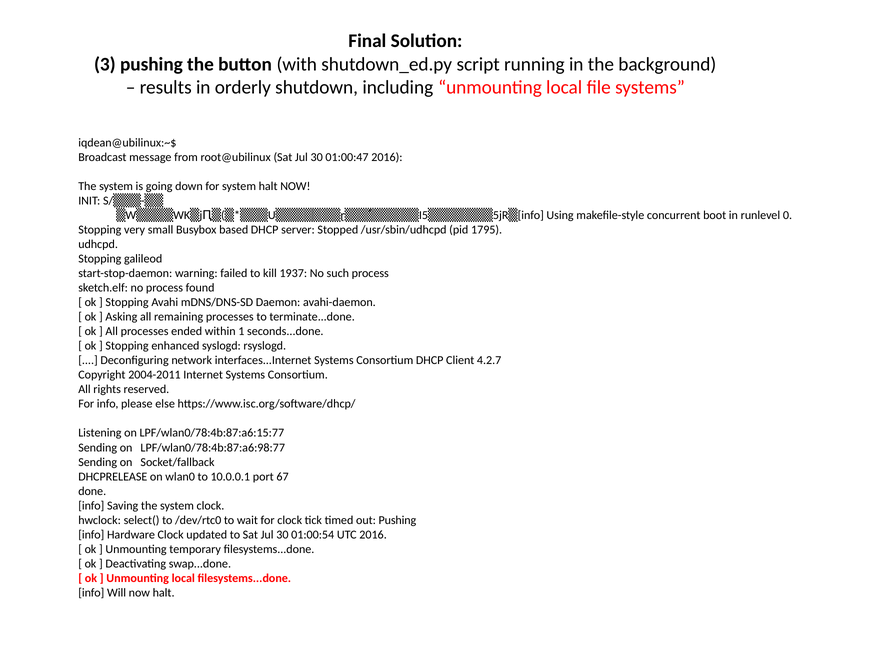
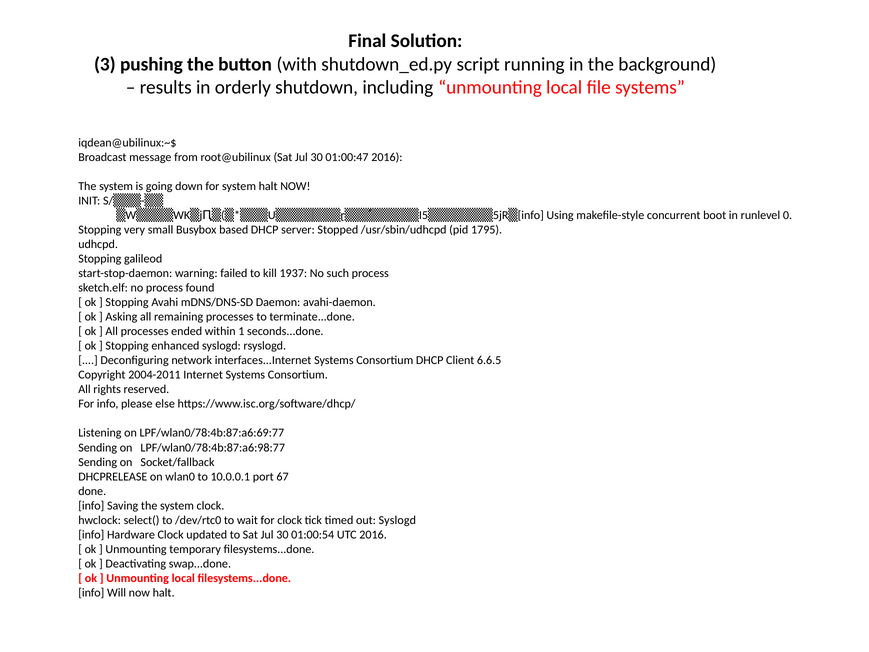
4.2.7: 4.2.7 -> 6.6.5
LPF/wlan0/78:4b:87:a6:15:77: LPF/wlan0/78:4b:87:a6:15:77 -> LPF/wlan0/78:4b:87:a6:69:77
out Pushing: Pushing -> Syslogd
